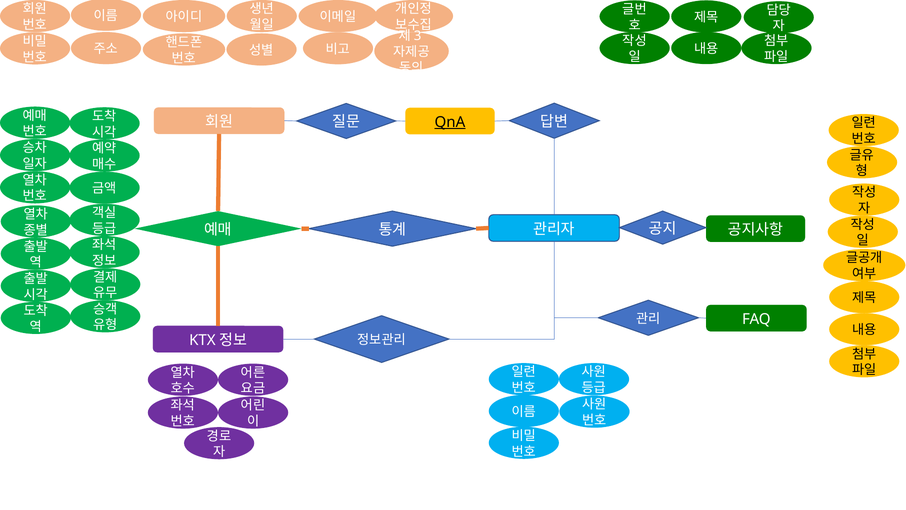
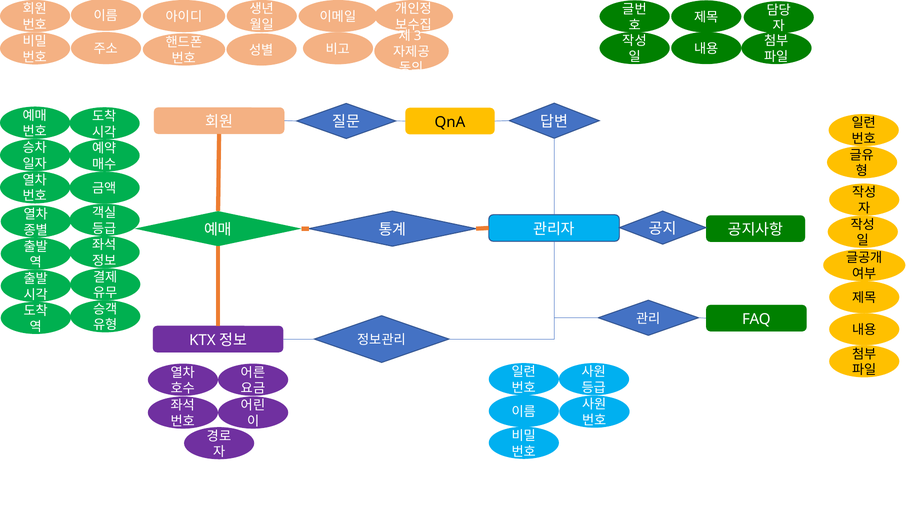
QnA underline: present -> none
